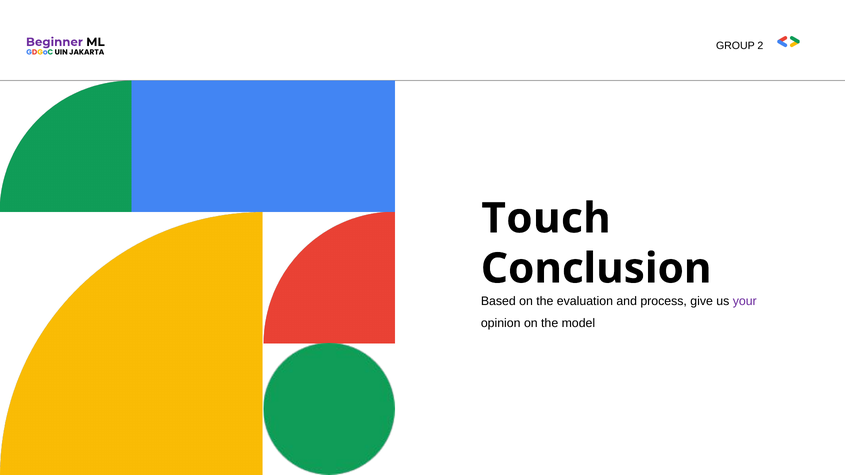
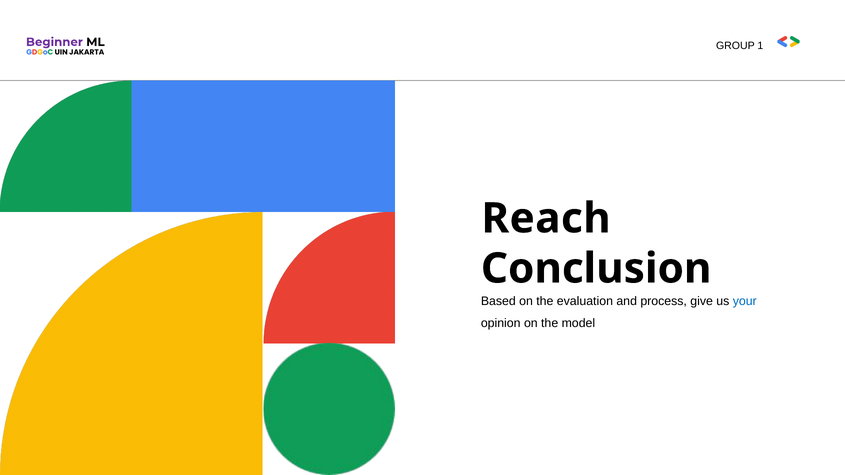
2: 2 -> 1
Touch: Touch -> Reach
your colour: purple -> blue
